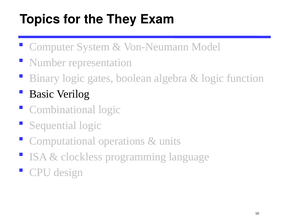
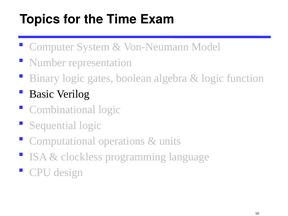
They: They -> Time
